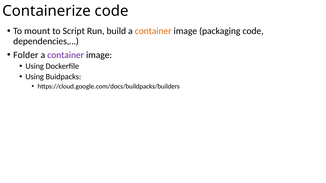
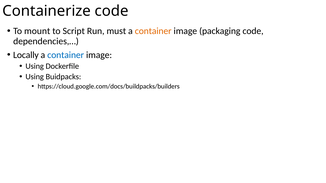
build: build -> must
Folder: Folder -> Locally
container at (66, 55) colour: purple -> blue
